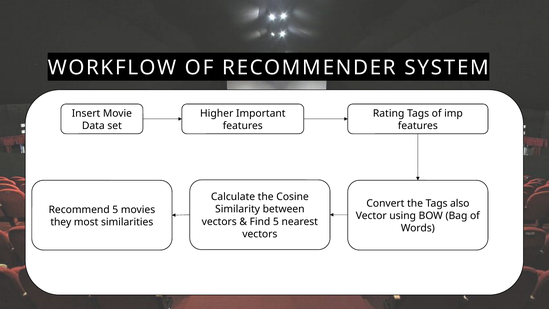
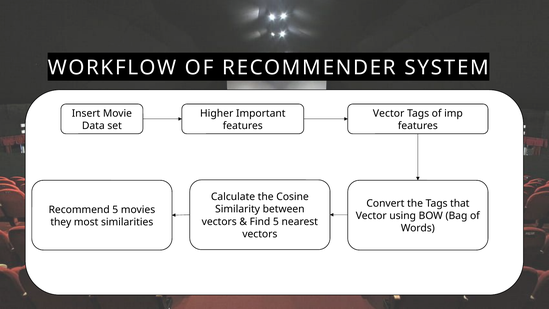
Rating at (389, 113): Rating -> Vector
also: also -> that
